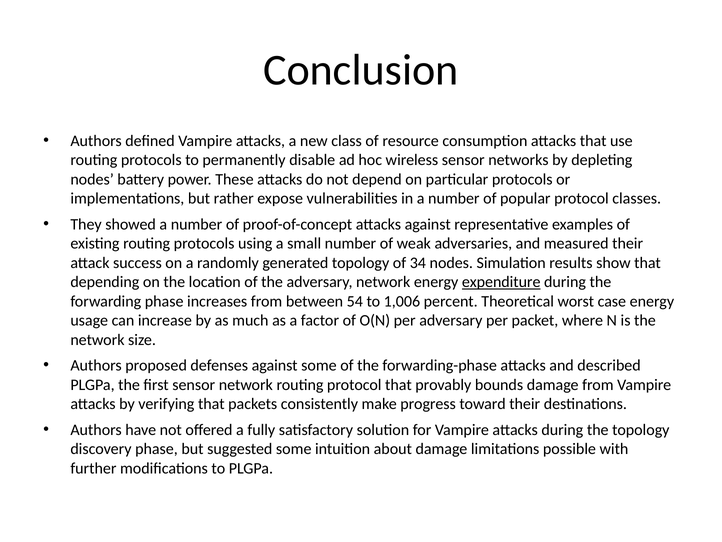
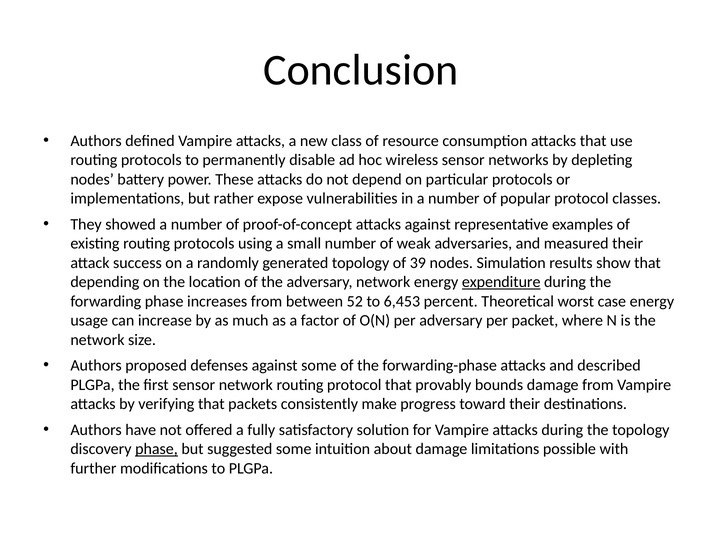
34: 34 -> 39
54: 54 -> 52
1,006: 1,006 -> 6,453
phase at (156, 449) underline: none -> present
